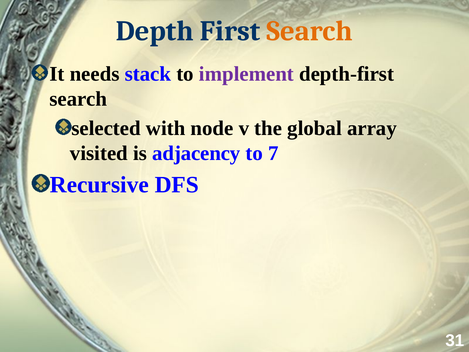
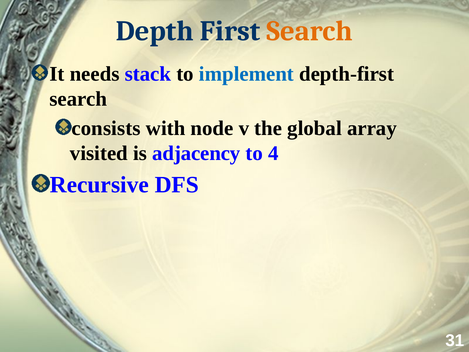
implement colour: purple -> blue
selected: selected -> consists
7: 7 -> 4
